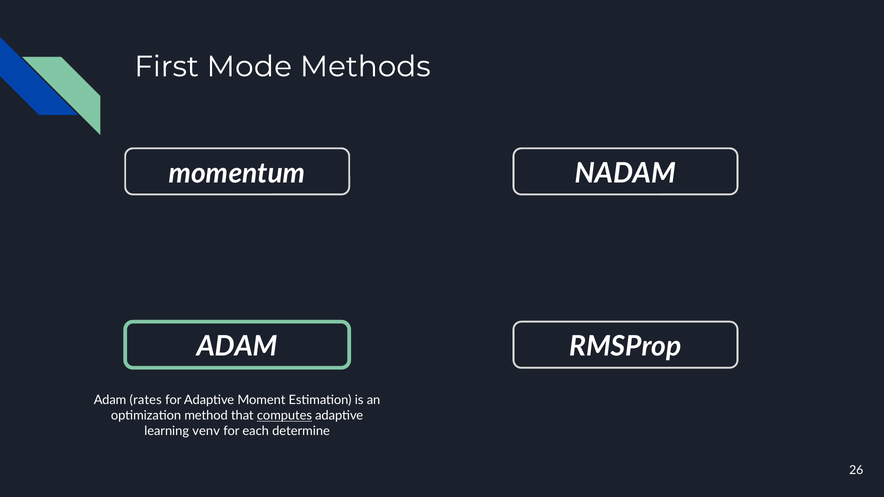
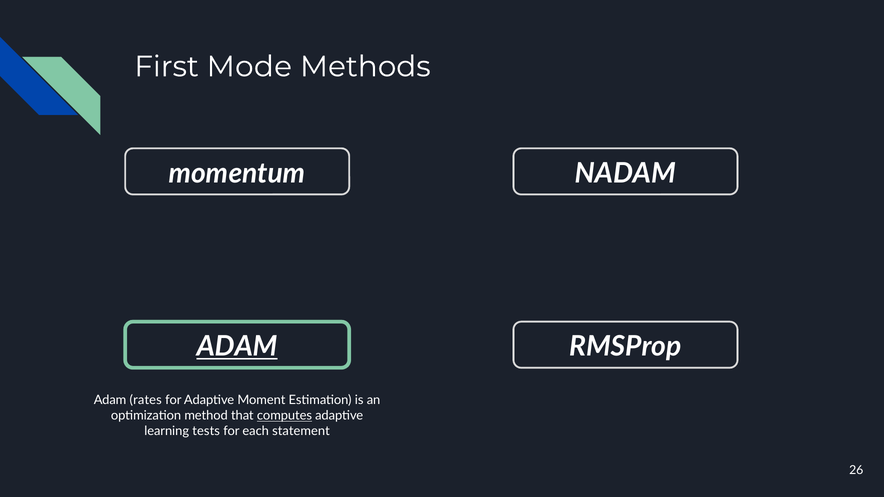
ADAM at (237, 347) underline: none -> present
venv: venv -> tests
determine: determine -> statement
